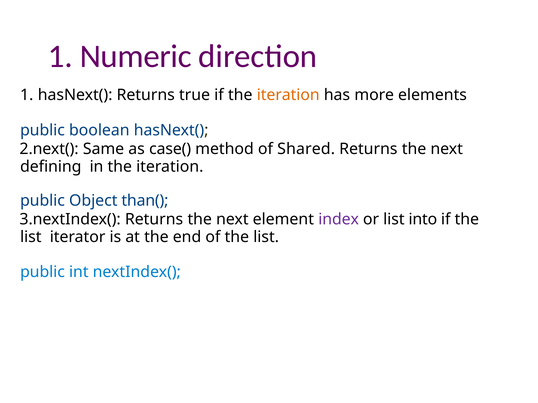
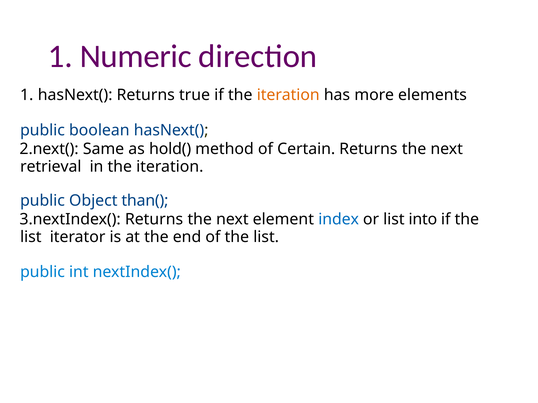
case(: case( -> hold(
Shared: Shared -> Certain
defining: defining -> retrieval
index colour: purple -> blue
